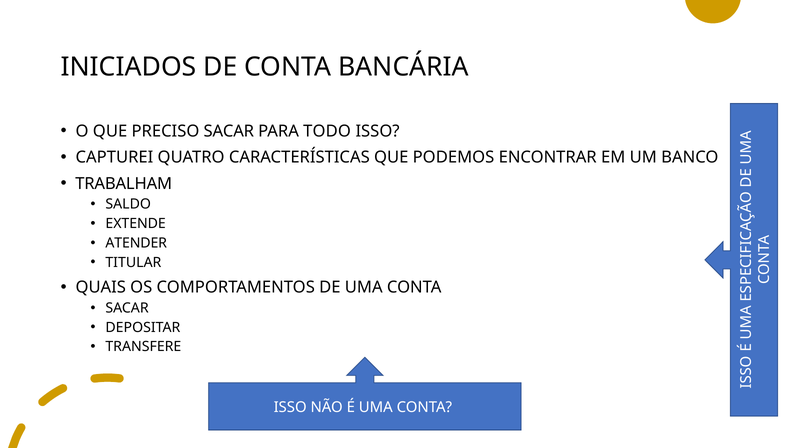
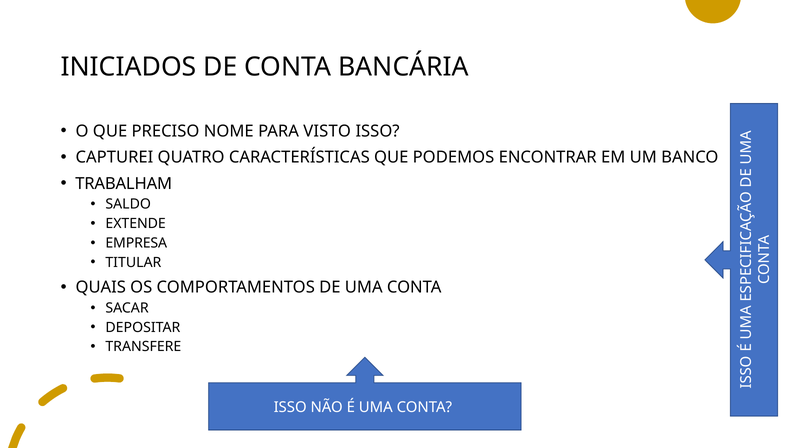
PRECISO SACAR: SACAR -> NOME
TODO: TODO -> VISTO
ATENDER: ATENDER -> EMPRESA
